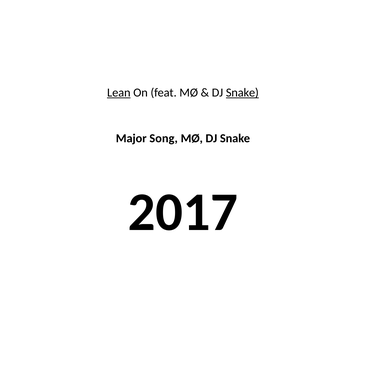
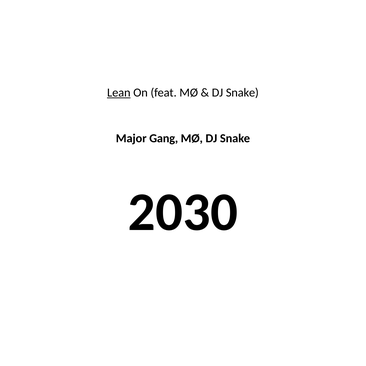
Snake at (242, 93) underline: present -> none
Song: Song -> Gang
2017: 2017 -> 2030
